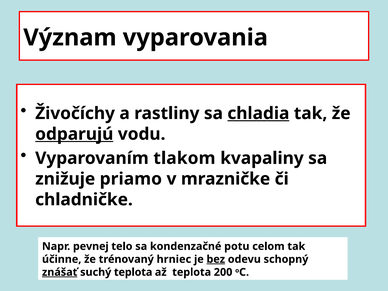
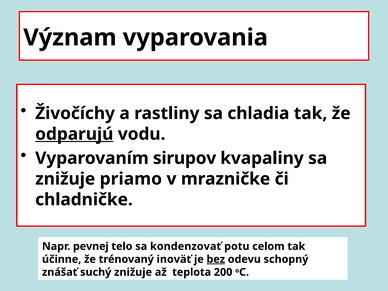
chladia underline: present -> none
tlakom: tlakom -> sirupov
kondenzačné: kondenzačné -> kondenzovať
hrniec: hrniec -> inoväť
znášať underline: present -> none
suchý teplota: teplota -> znižuje
